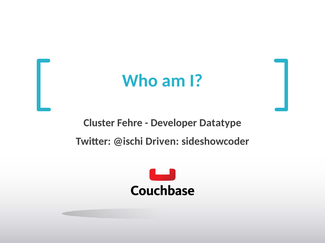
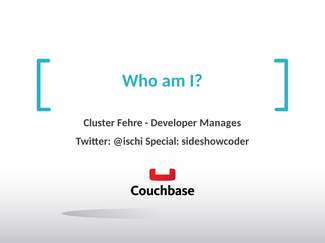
Datatype: Datatype -> Manages
Driven: Driven -> Special
